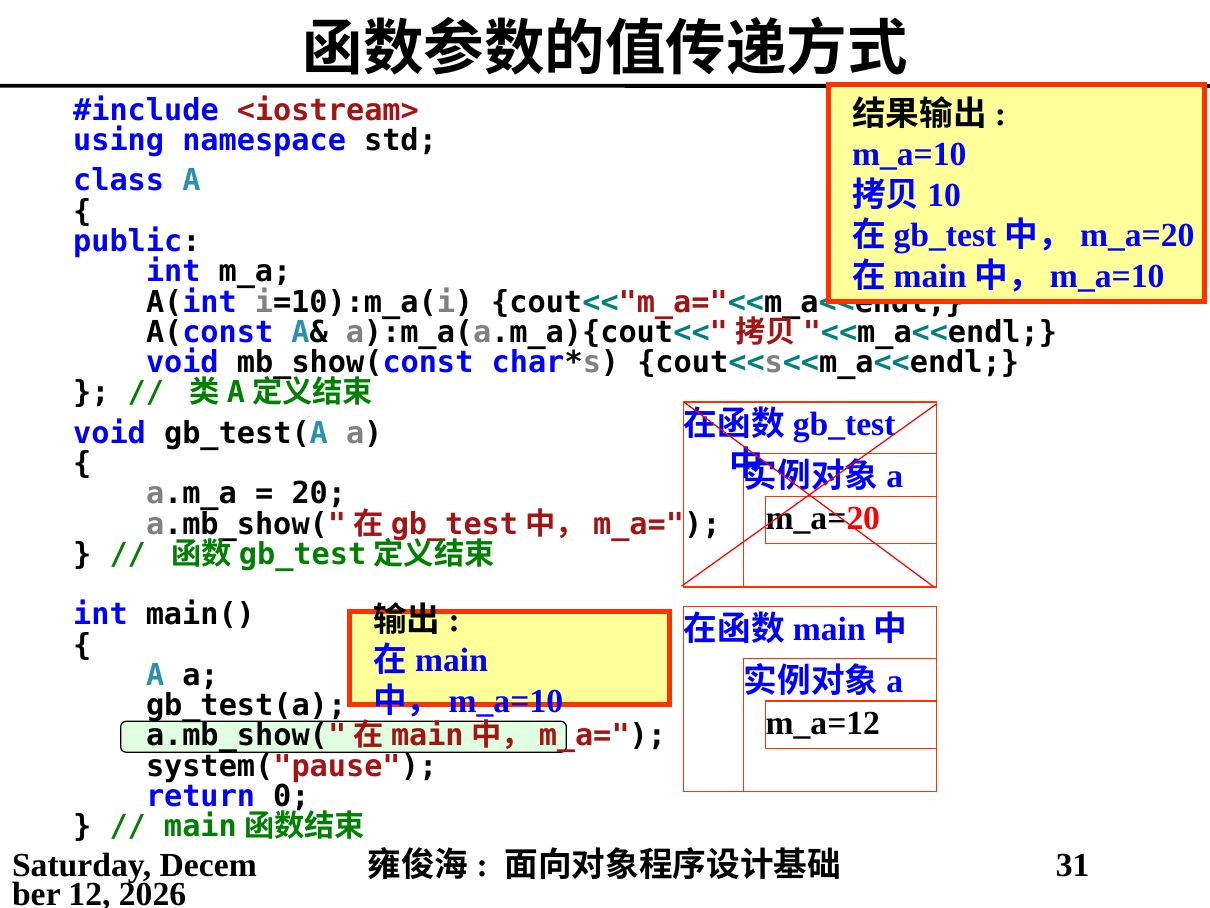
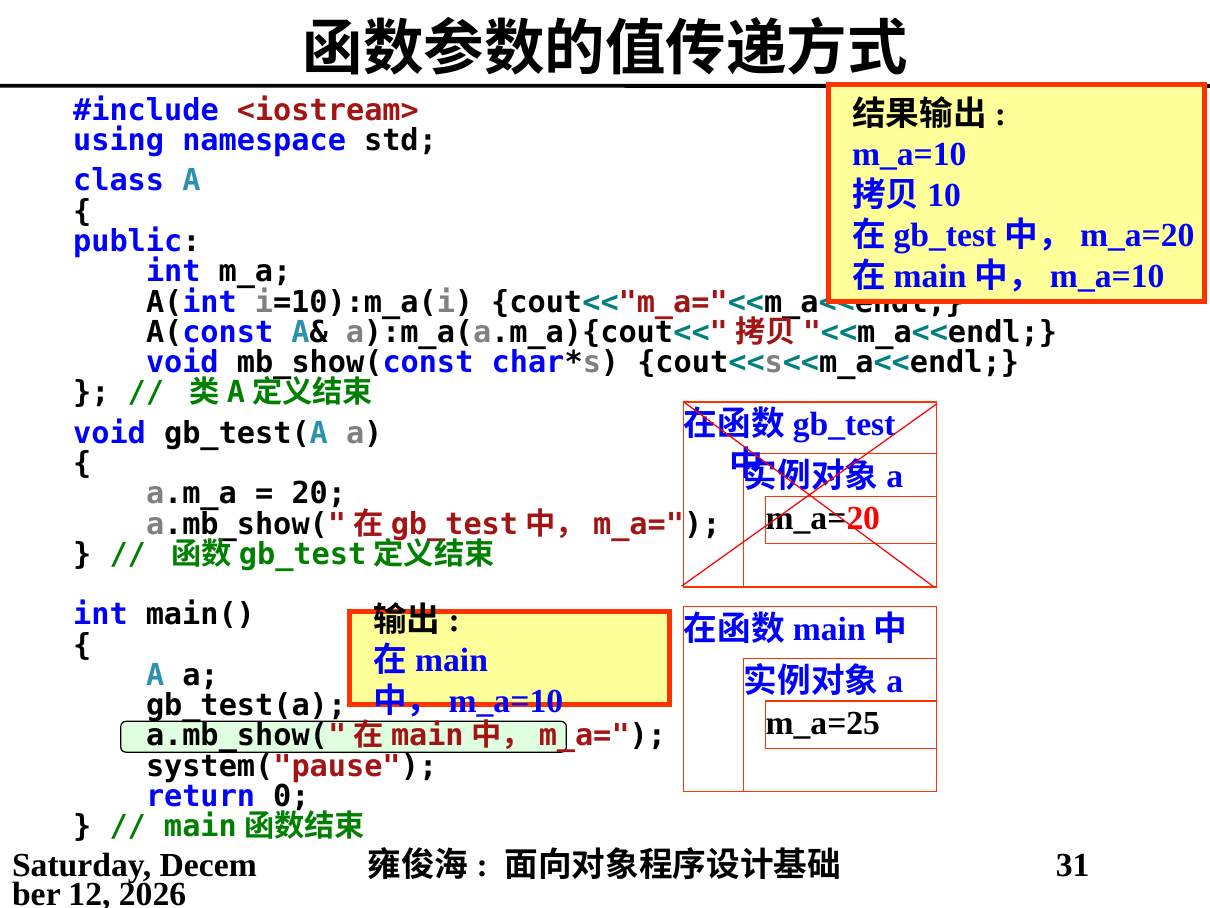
m_a=12: m_a=12 -> m_a=25
